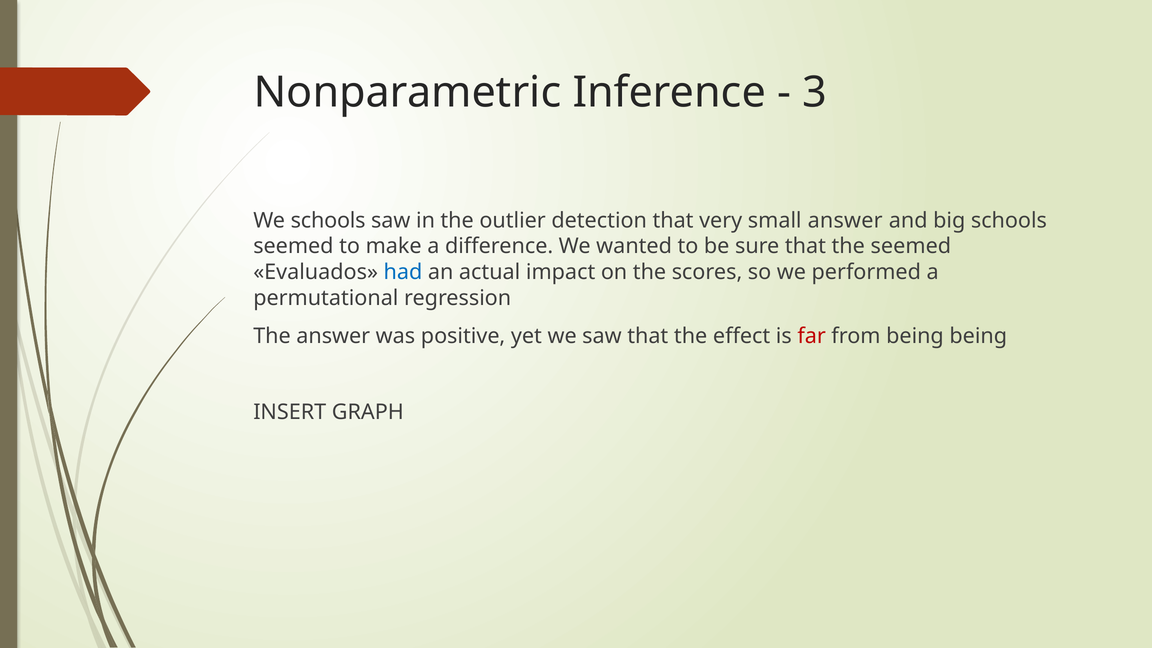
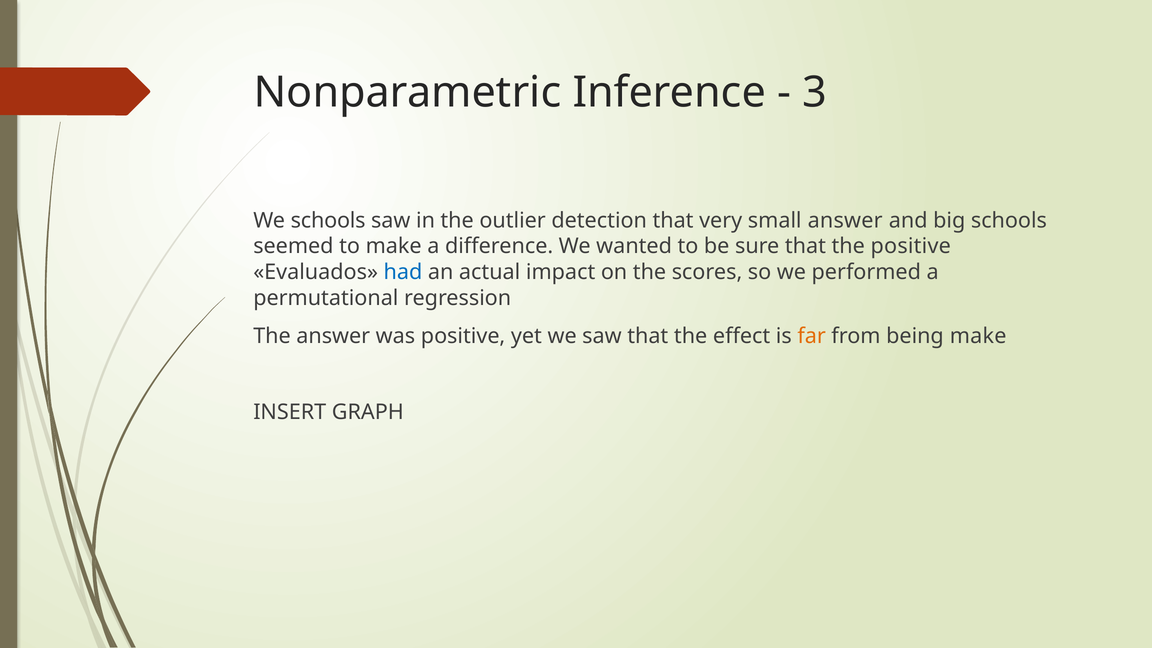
the seemed: seemed -> positive
far colour: red -> orange
being being: being -> make
